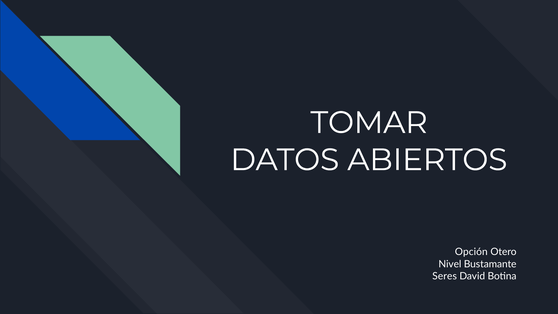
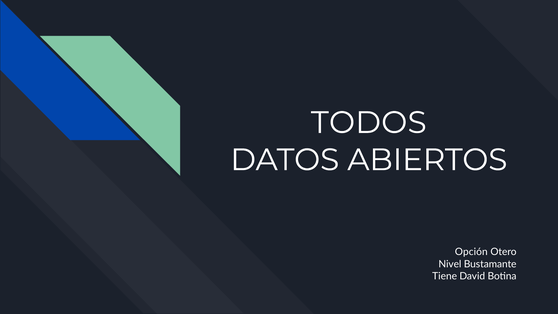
TOMAR: TOMAR -> TODOS
Seres: Seres -> Tiene
